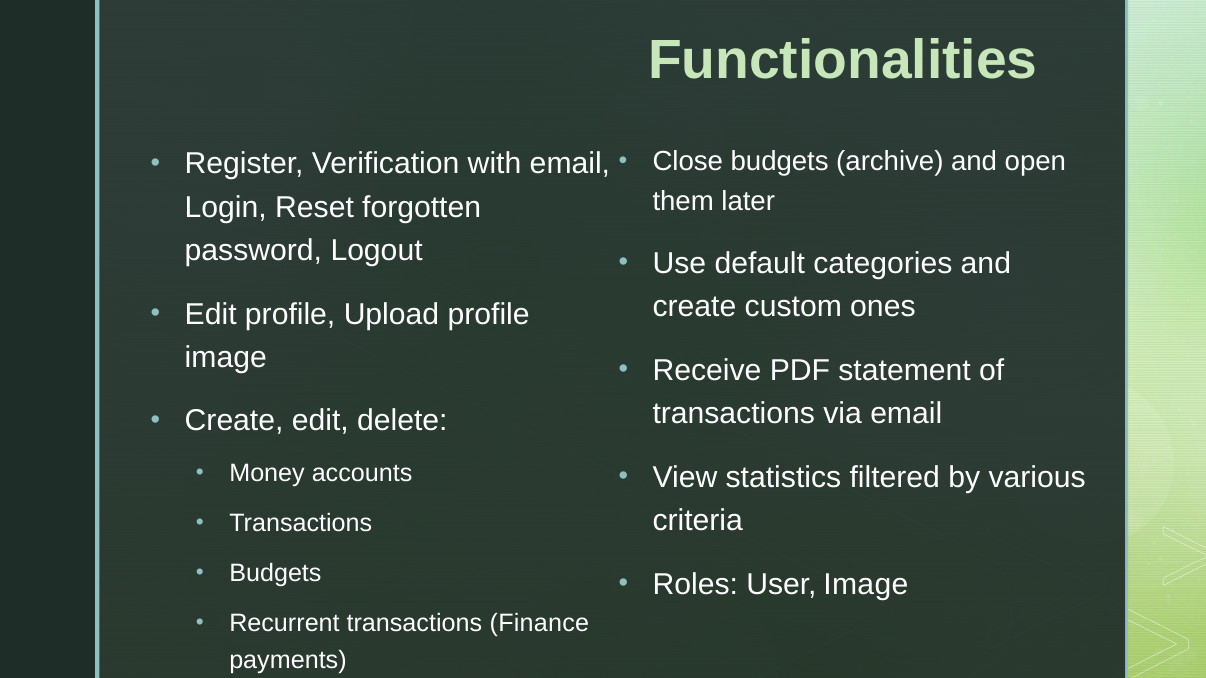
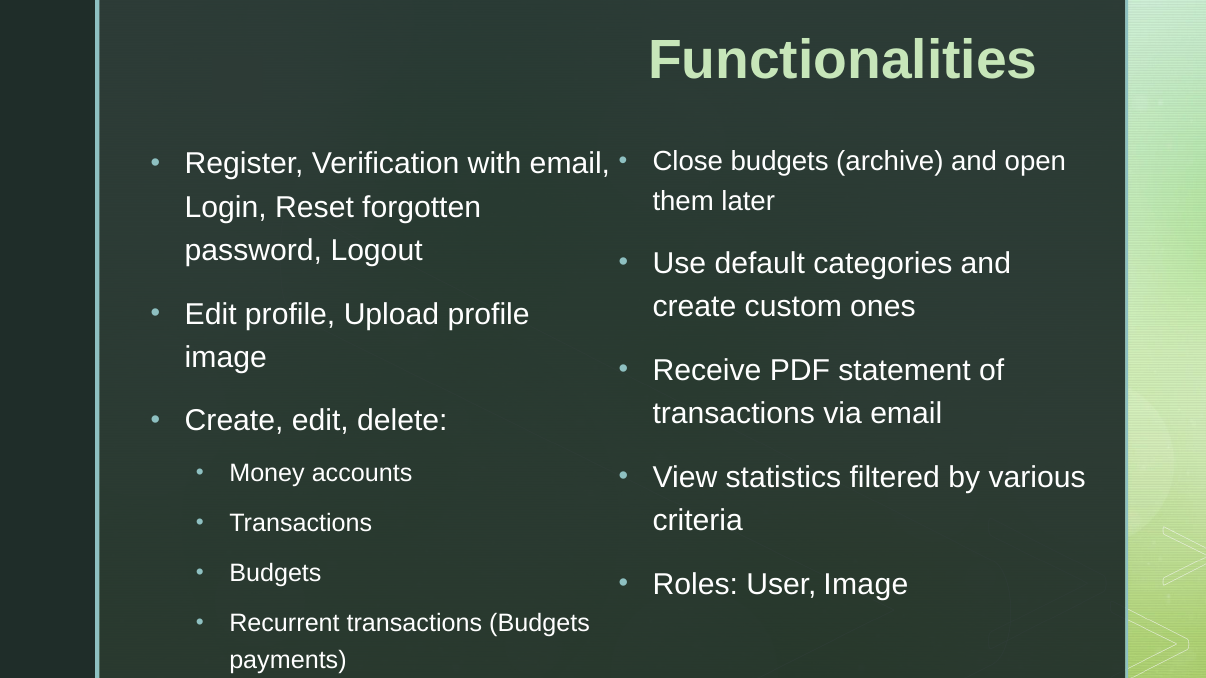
transactions Finance: Finance -> Budgets
